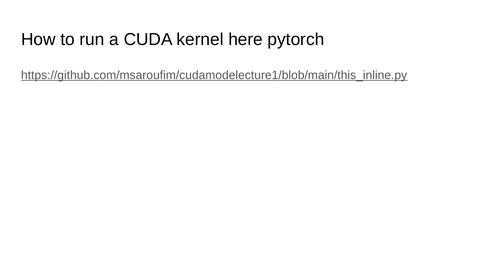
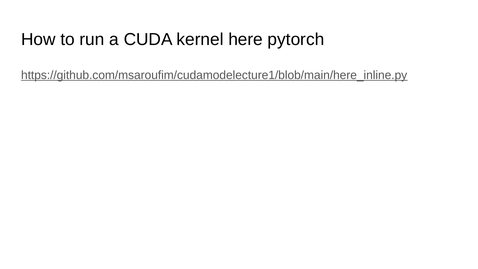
https://github.com/msaroufim/cudamodelecture1/blob/main/this_inline.py: https://github.com/msaroufim/cudamodelecture1/blob/main/this_inline.py -> https://github.com/msaroufim/cudamodelecture1/blob/main/here_inline.py
